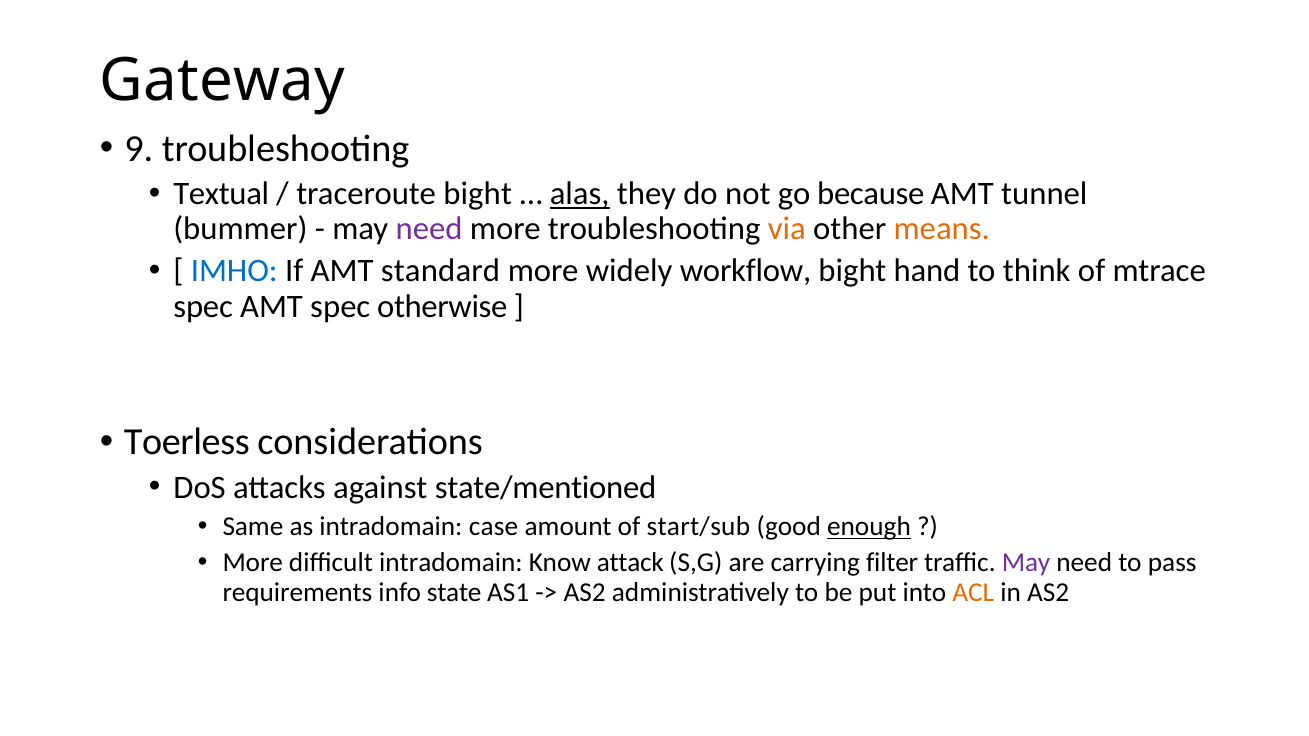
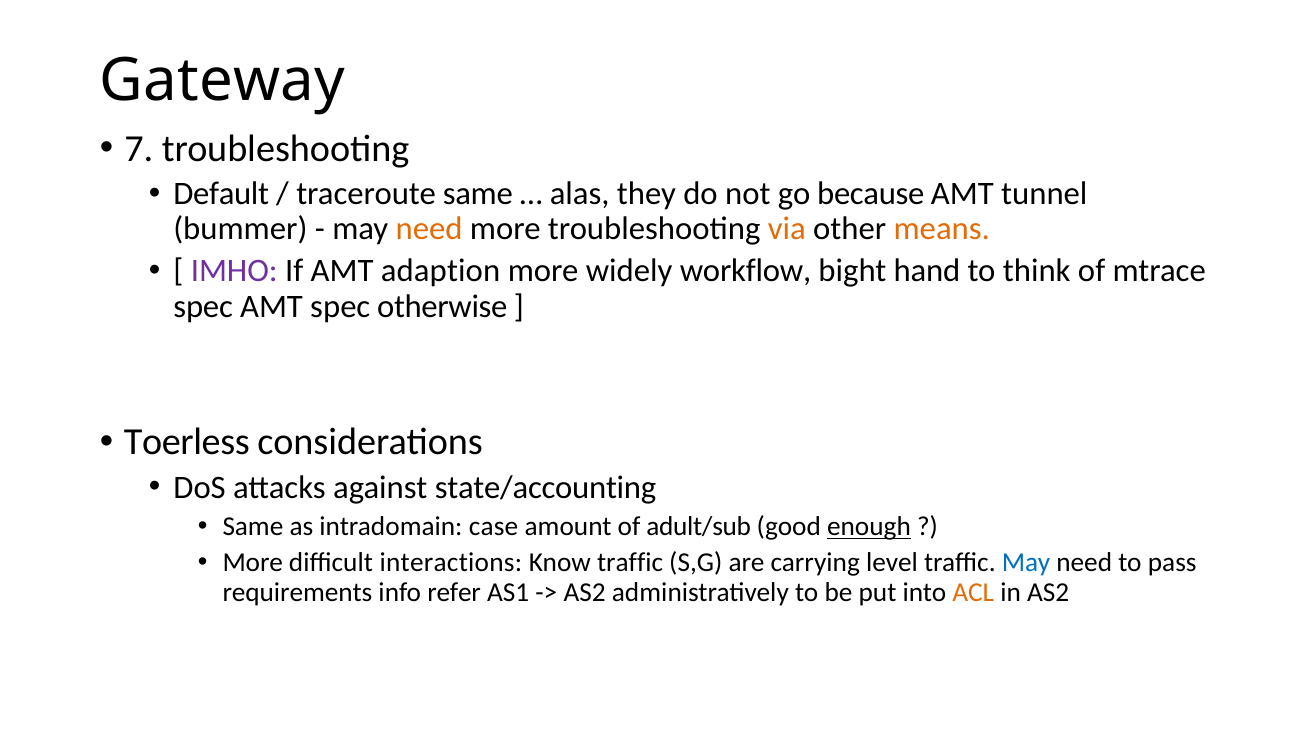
9: 9 -> 7
Textual: Textual -> Default
traceroute bight: bight -> same
alas underline: present -> none
need at (429, 229) colour: purple -> orange
IMHO colour: blue -> purple
standard: standard -> adaption
state/mentioned: state/mentioned -> state/accounting
start/sub: start/sub -> adult/sub
difficult intradomain: intradomain -> interactions
Know attack: attack -> traffic
filter: filter -> level
May at (1026, 563) colour: purple -> blue
state: state -> refer
